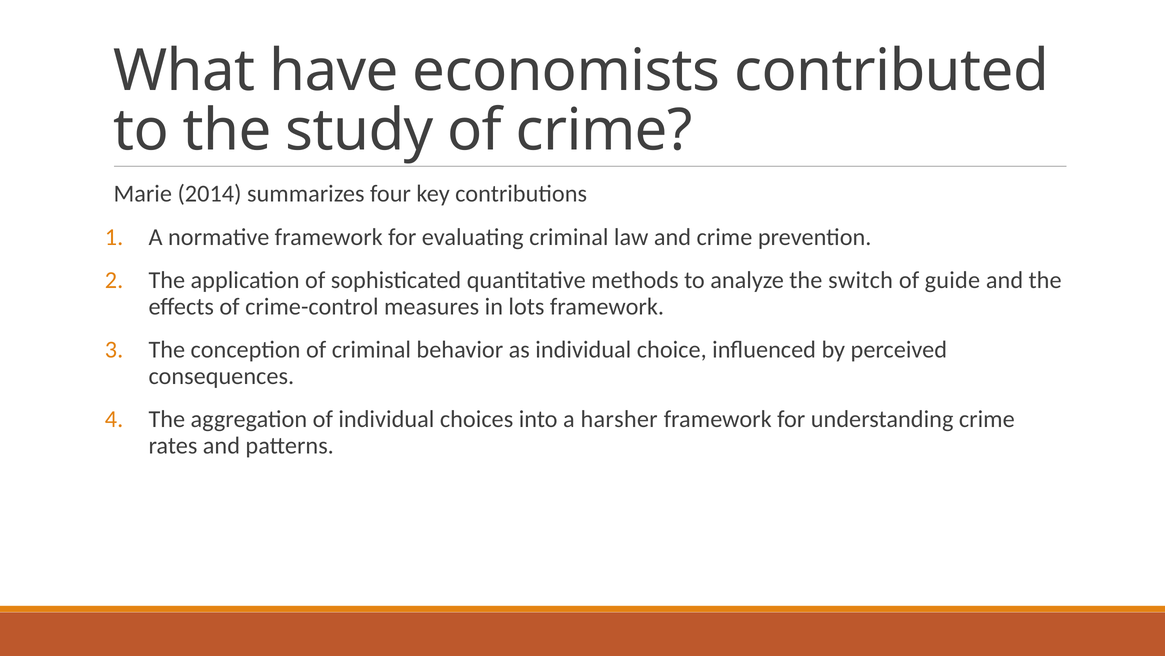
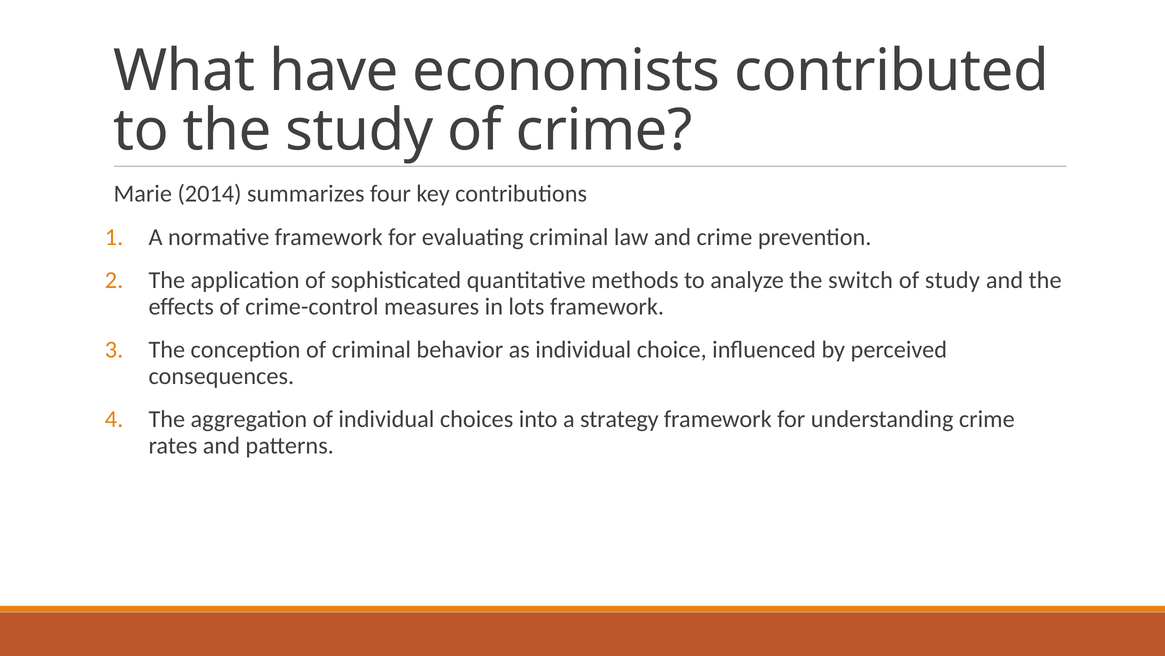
of guide: guide -> study
harsher: harsher -> strategy
